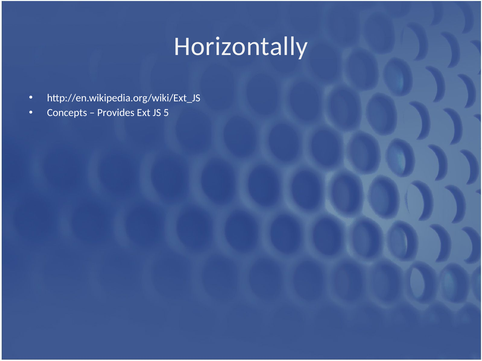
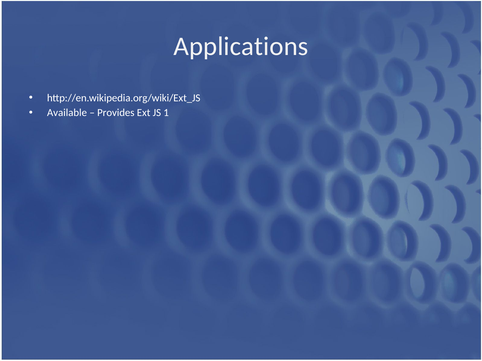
Horizontally: Horizontally -> Applications
Concepts: Concepts -> Available
5: 5 -> 1
